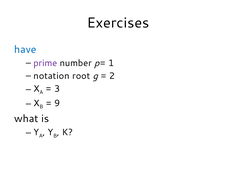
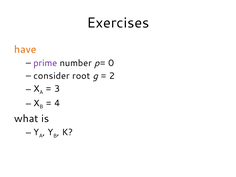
have colour: blue -> orange
1: 1 -> 0
notation: notation -> consider
9: 9 -> 4
